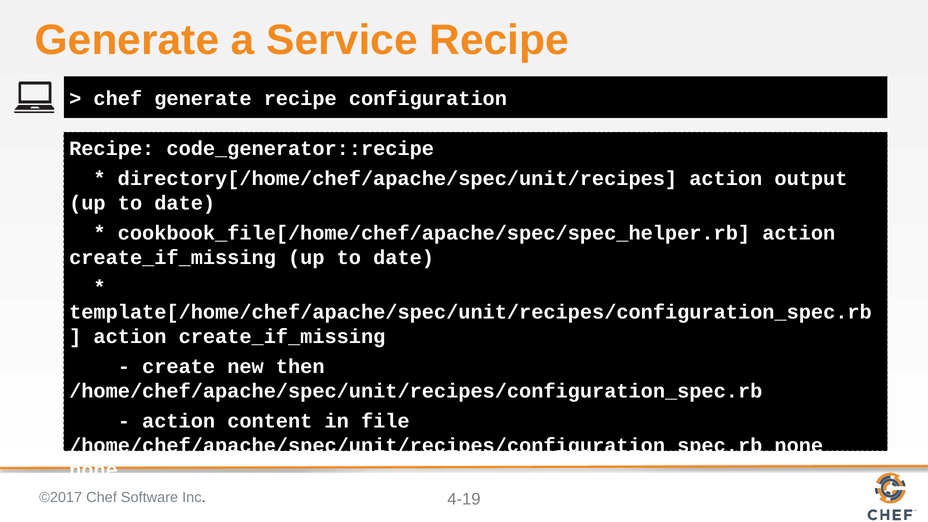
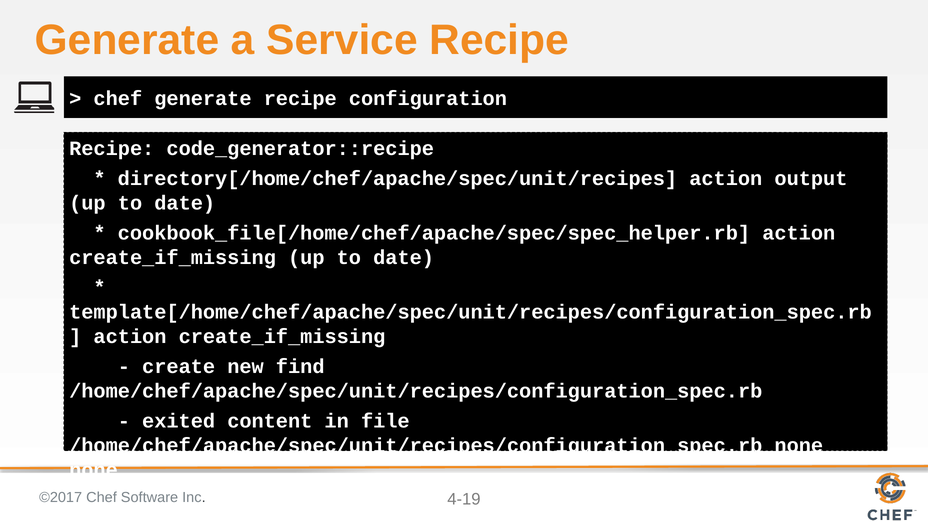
then: then -> find
action at (179, 421): action -> exited
